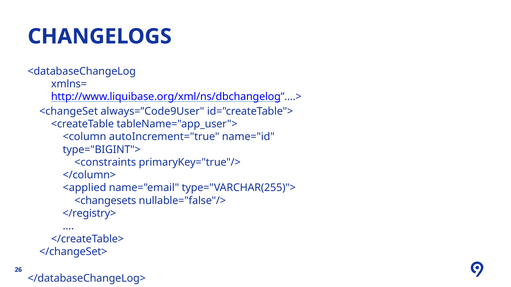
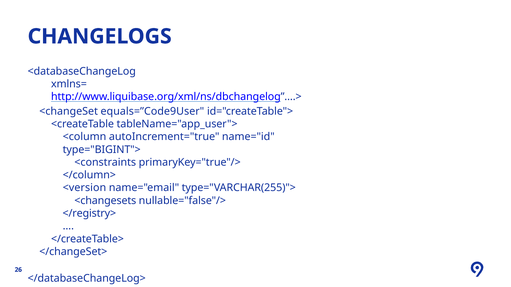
always=”Code9User: always=”Code9User -> equals=”Code9User
<applied: <applied -> <version
